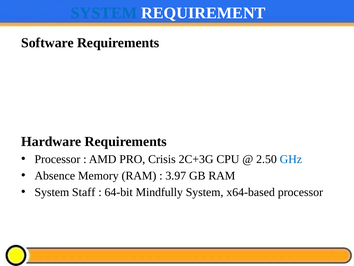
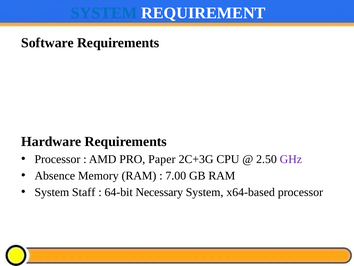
Crisis: Crisis -> Paper
GHz colour: blue -> purple
3.97: 3.97 -> 7.00
Mindfully: Mindfully -> Necessary
